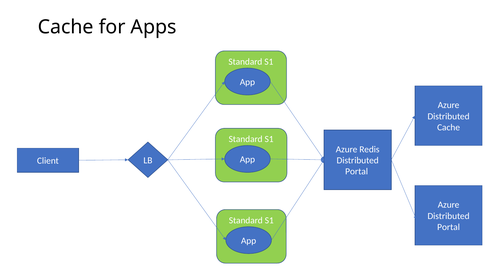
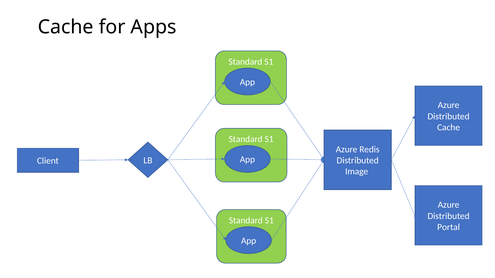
Portal at (357, 172): Portal -> Image
